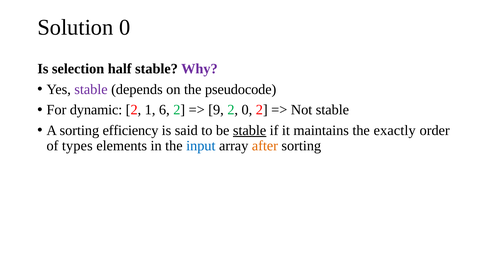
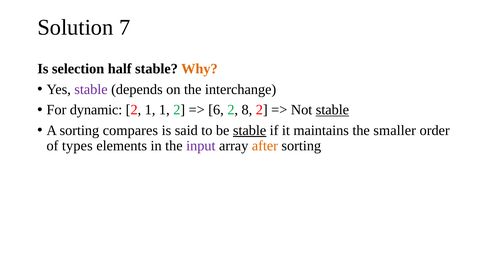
Solution 0: 0 -> 7
Why colour: purple -> orange
pseudocode: pseudocode -> interchange
1 6: 6 -> 1
9: 9 -> 6
2 0: 0 -> 8
stable at (332, 110) underline: none -> present
efficiency: efficiency -> compares
exactly: exactly -> smaller
input colour: blue -> purple
